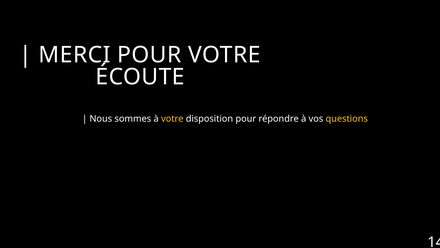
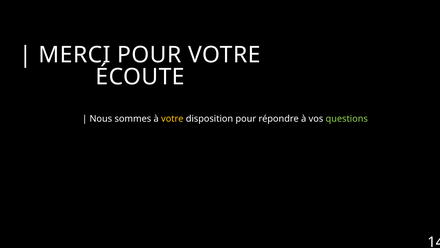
questions colour: yellow -> light green
